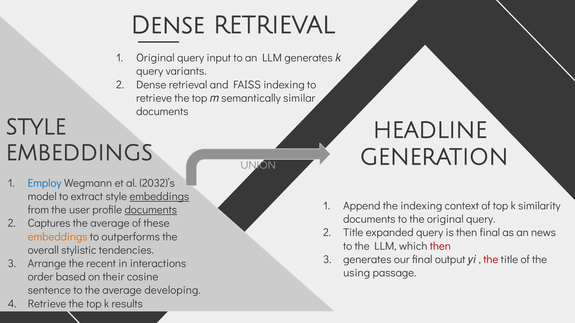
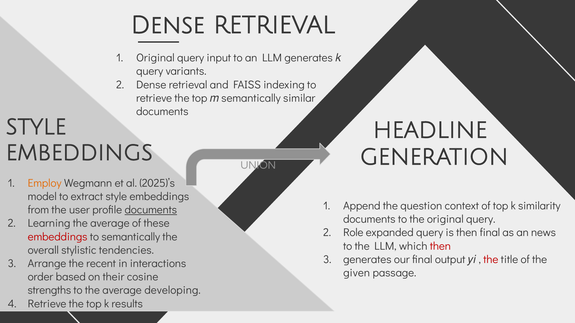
Employ colour: blue -> orange
2032)’s: 2032)’s -> 2025)’s
embeddings at (159, 197) underline: present -> none
the indexing: indexing -> question
Captures: Captures -> Learning
Title at (353, 233): Title -> Role
embeddings at (58, 237) colour: orange -> red
to outperforms: outperforms -> semantically
using: using -> given
sentence: sentence -> strengths
